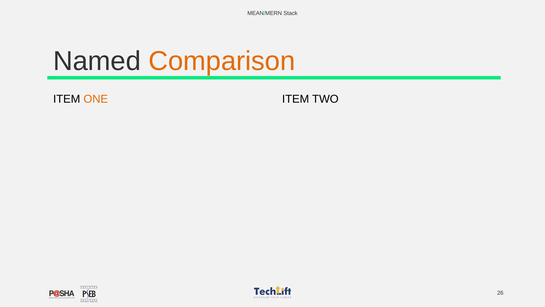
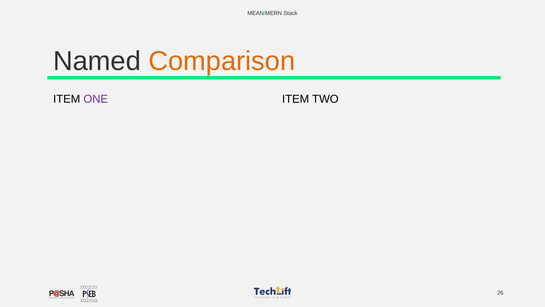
ONE colour: orange -> purple
